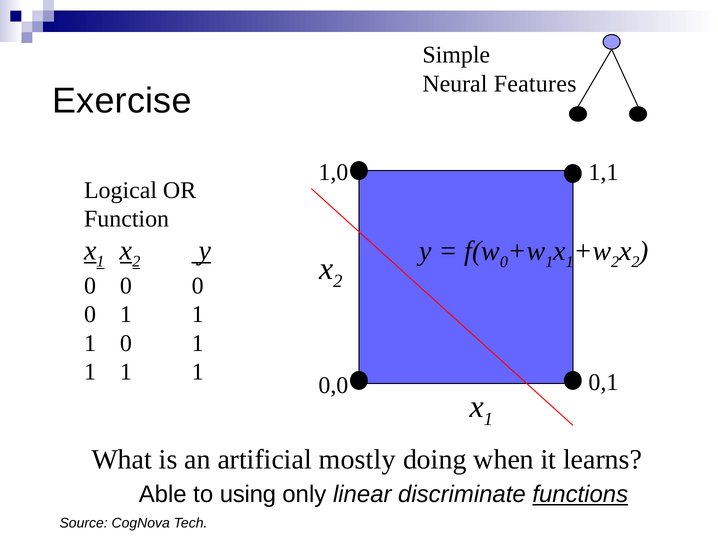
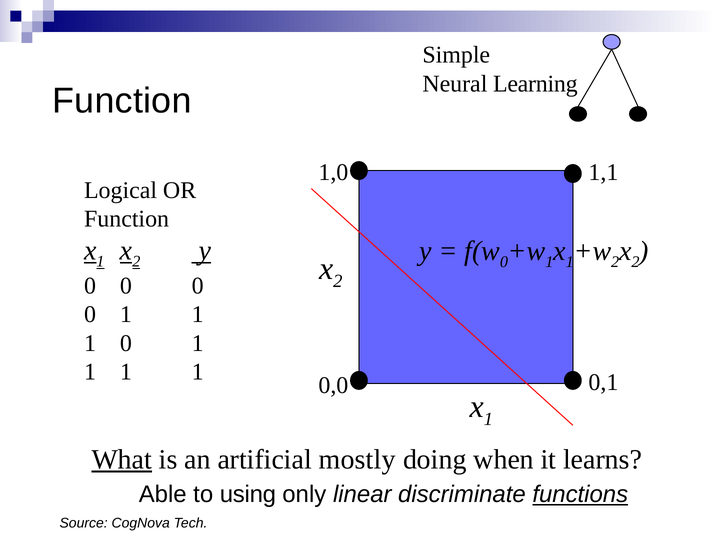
Features: Features -> Learning
Exercise at (122, 101): Exercise -> Function
What underline: none -> present
